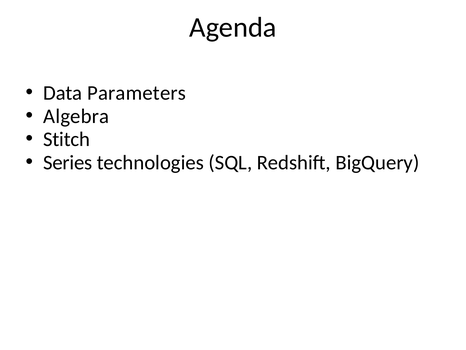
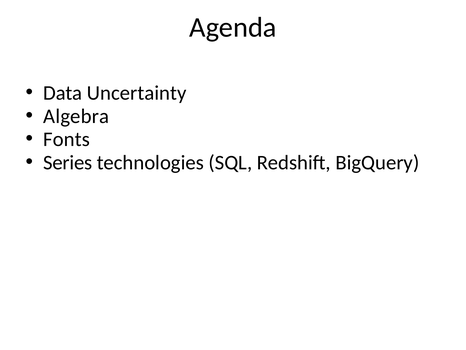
Parameters: Parameters -> Uncertainty
Stitch: Stitch -> Fonts
